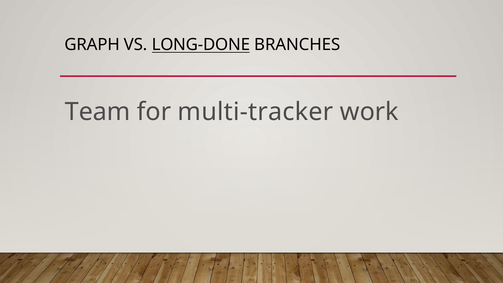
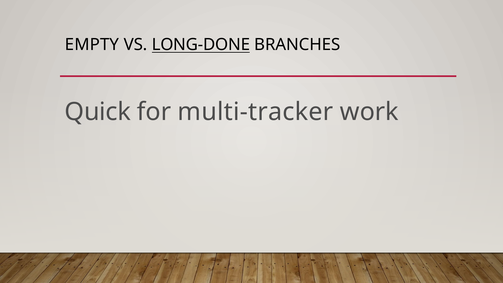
GRAPH: GRAPH -> EMPTY
Team: Team -> Quick
